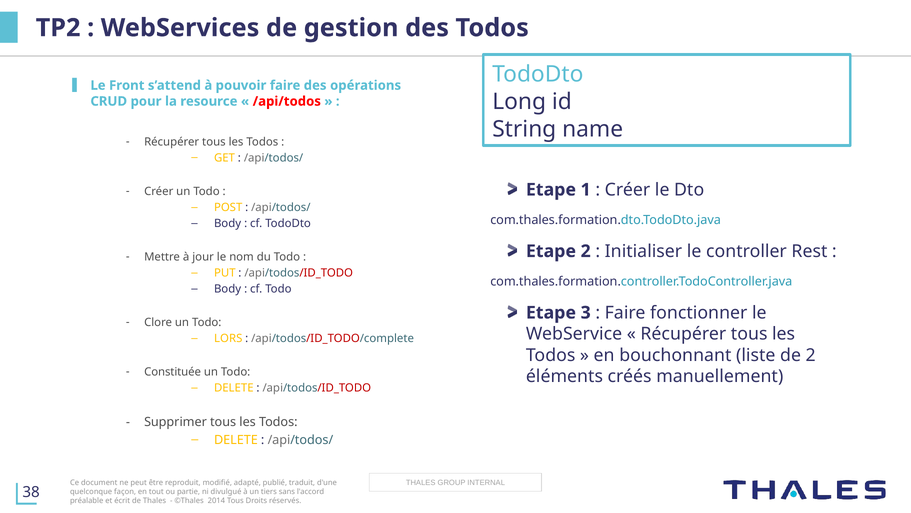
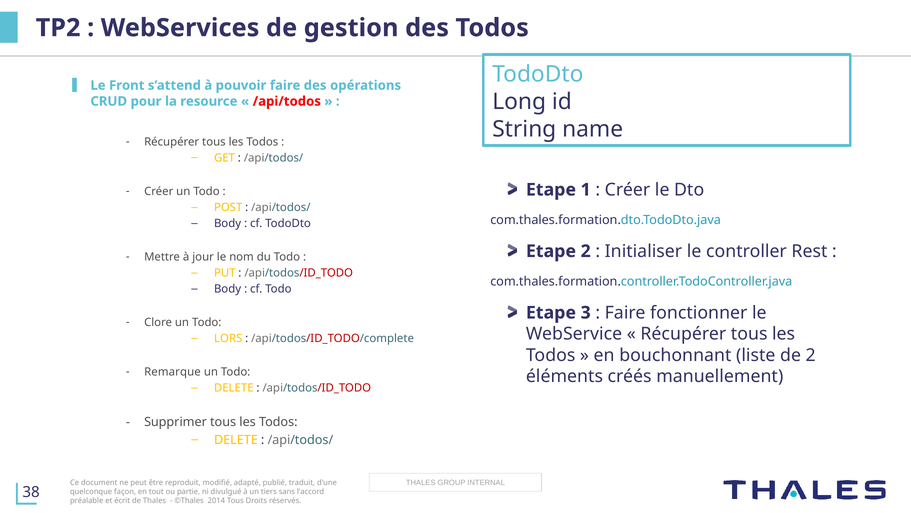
Constituée: Constituée -> Remarque
